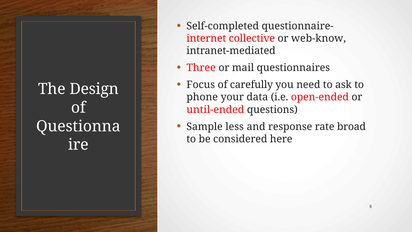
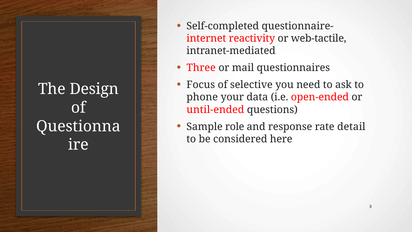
collective: collective -> reactivity
web-know: web-know -> web-tactile
carefully: carefully -> selective
less: less -> role
broad: broad -> detail
